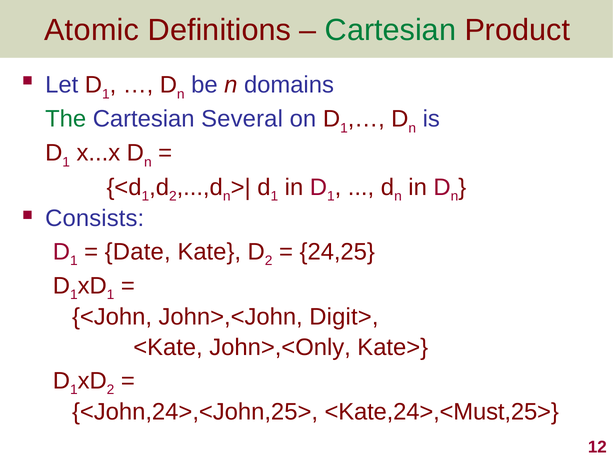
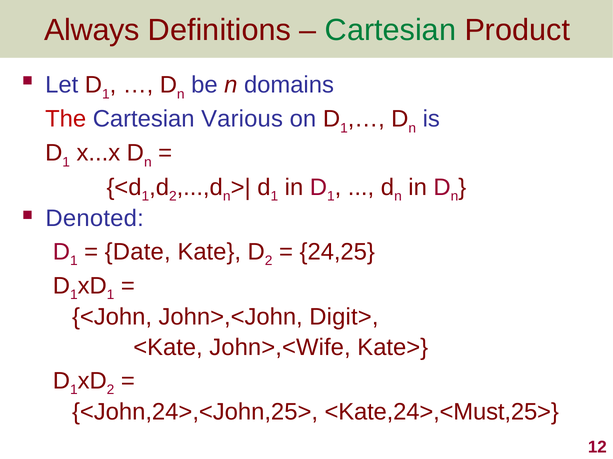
Atomic: Atomic -> Always
The colour: green -> red
Several: Several -> Various
Consists: Consists -> Denoted
John>,<Only: John>,<Only -> John>,<Wife
